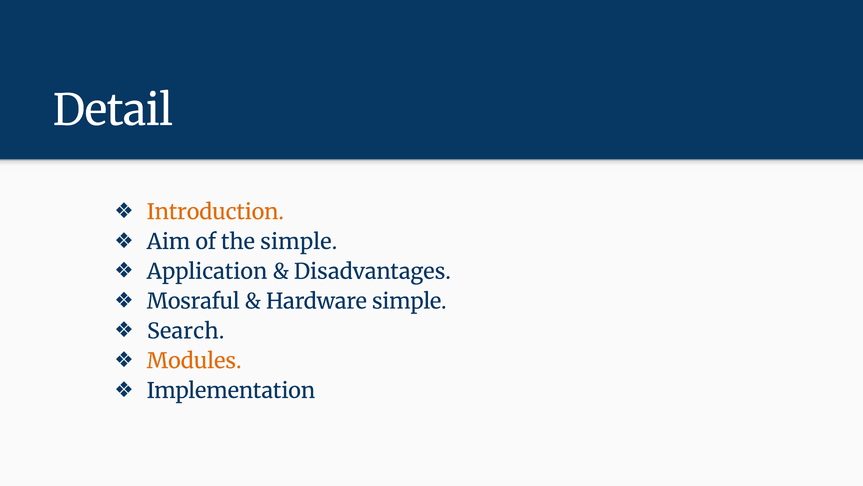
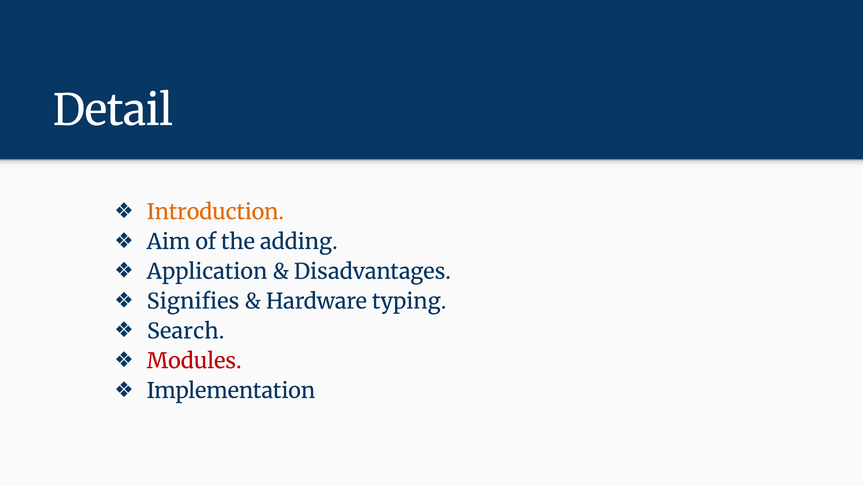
the simple: simple -> adding
Mosraful: Mosraful -> Signifies
Hardware simple: simple -> typing
Modules colour: orange -> red
